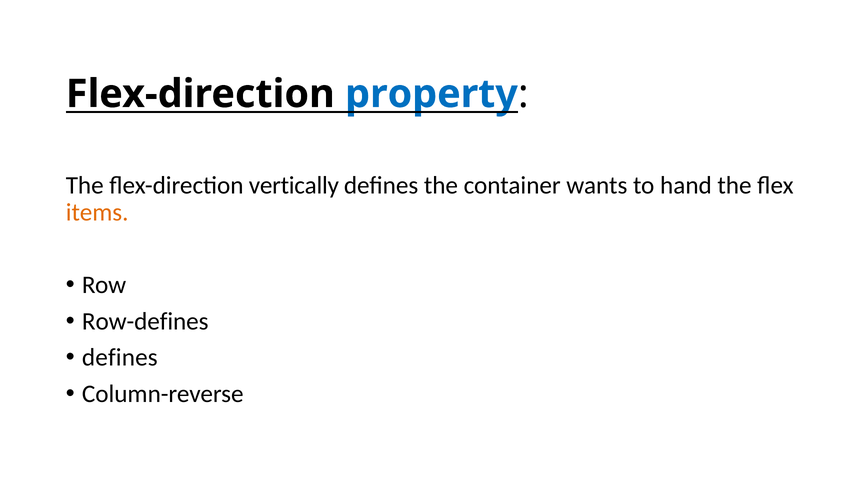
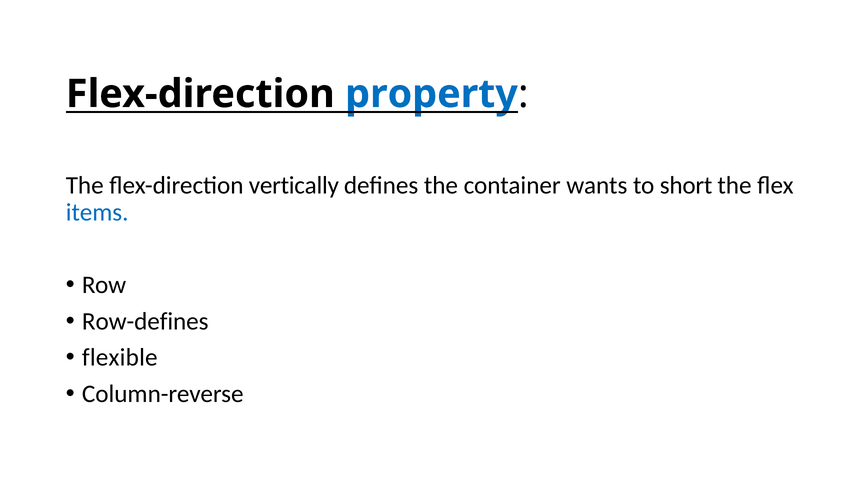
hand: hand -> short
items colour: orange -> blue
defines at (120, 357): defines -> flexible
